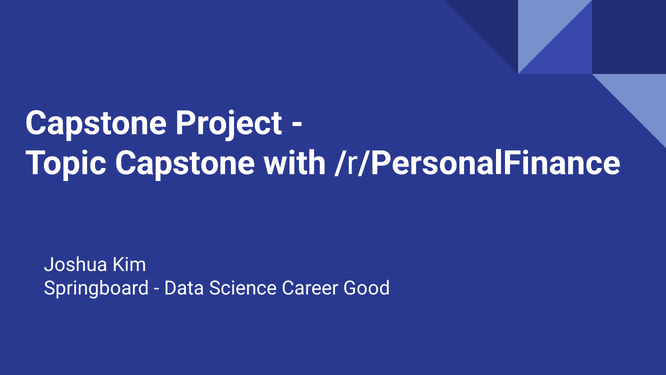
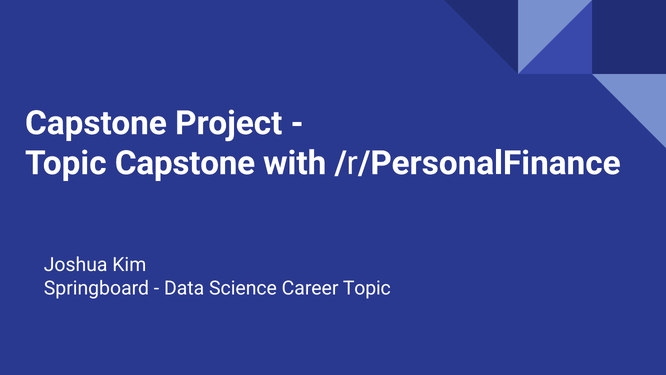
Career Good: Good -> Topic
